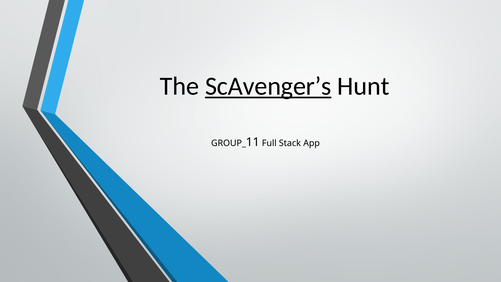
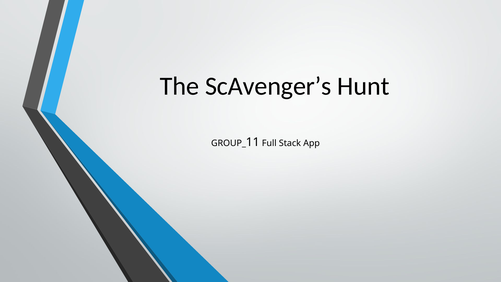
ScAvenger’s underline: present -> none
